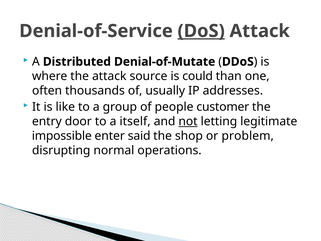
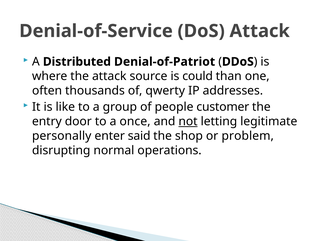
DoS underline: present -> none
Denial-of-Mutate: Denial-of-Mutate -> Denial-of-Patriot
usually: usually -> qwerty
itself: itself -> once
impossible: impossible -> personally
